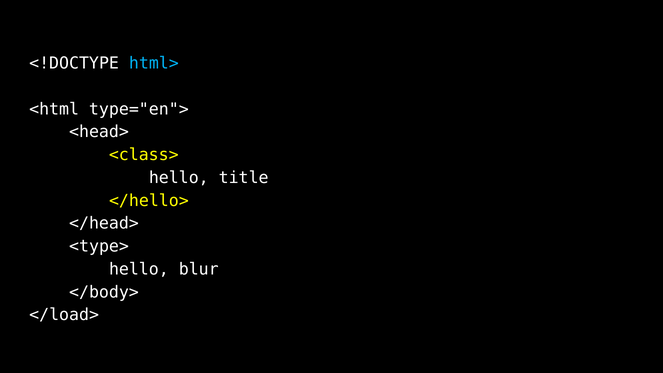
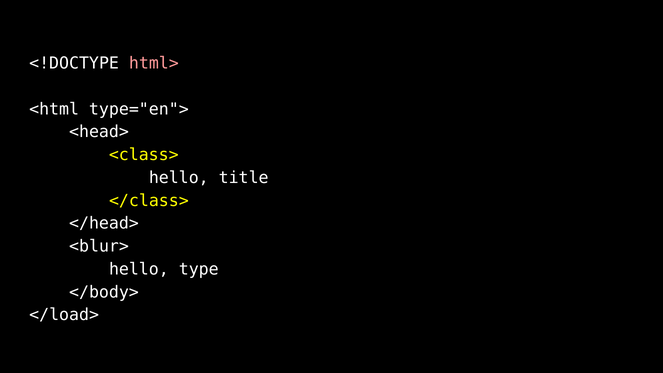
html> colour: light blue -> pink
</hello>: </hello> -> </class>
<type>: <type> -> <blur>
blur: blur -> type
